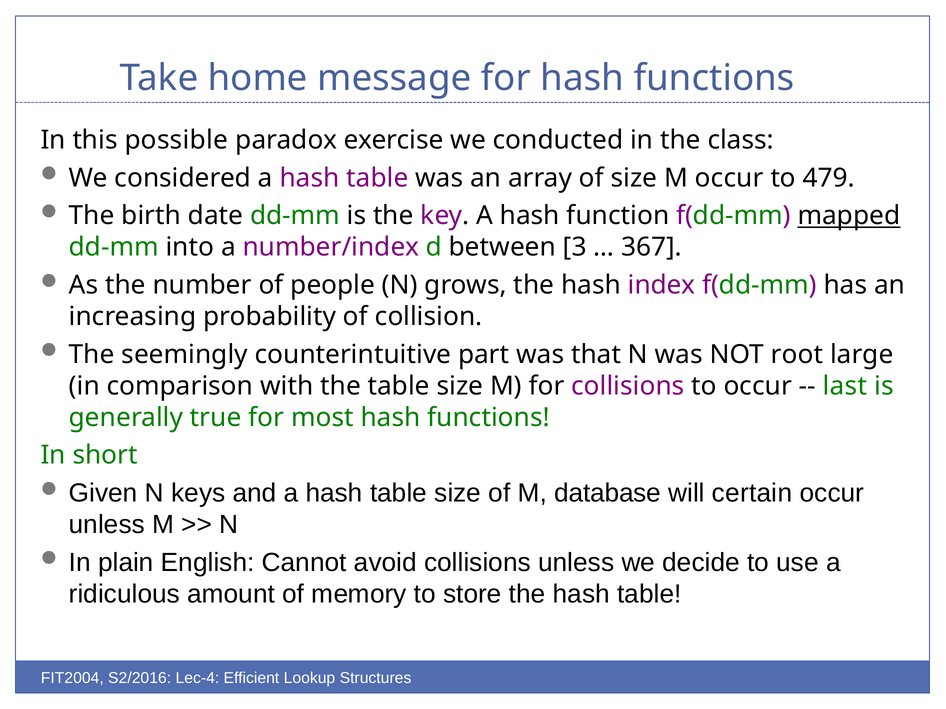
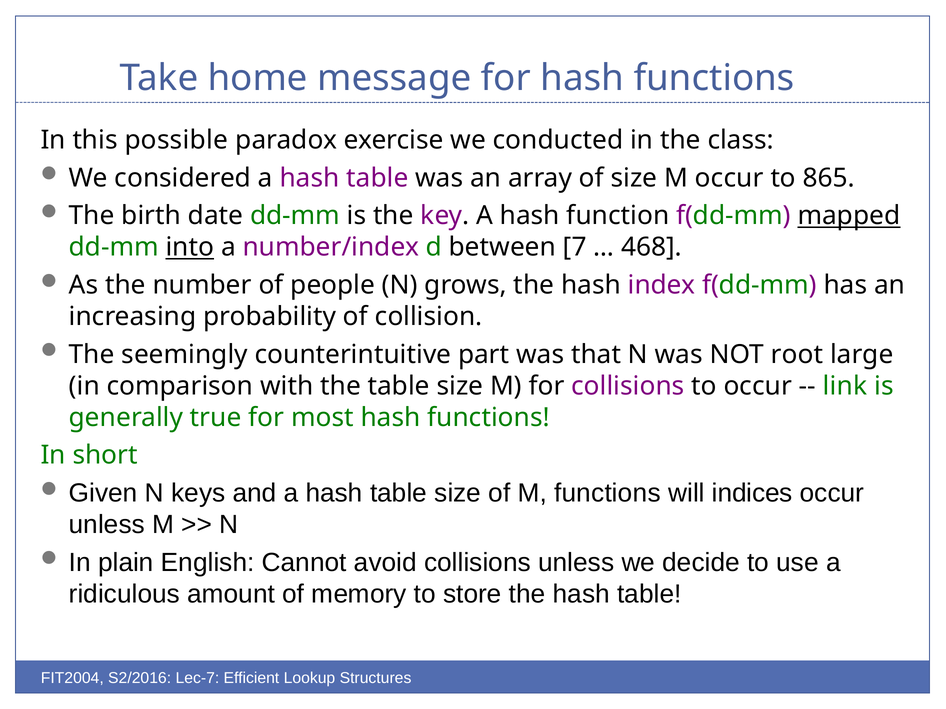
479: 479 -> 865
into underline: none -> present
3: 3 -> 7
367: 367 -> 468
last: last -> link
M database: database -> functions
certain: certain -> indices
Lec-4: Lec-4 -> Lec-7
